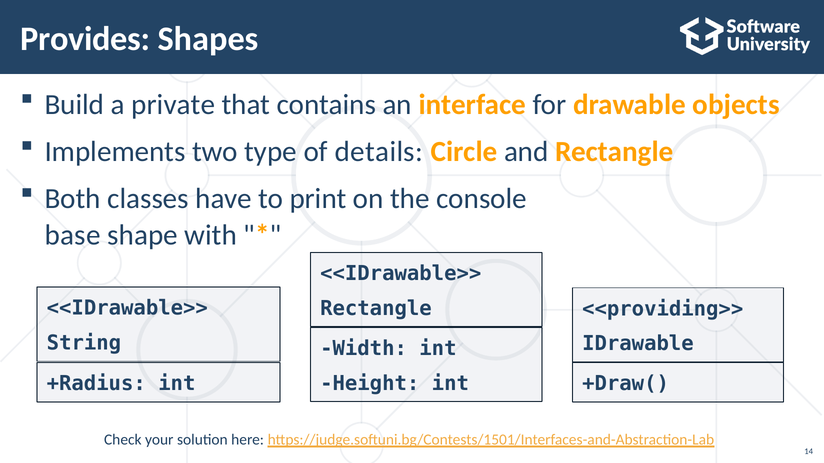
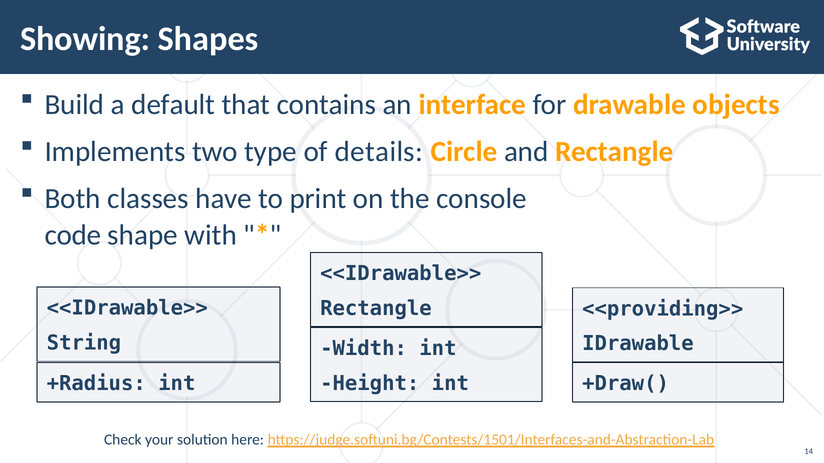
Provides: Provides -> Showing
private: private -> default
base: base -> code
